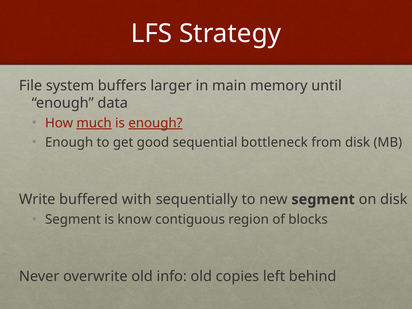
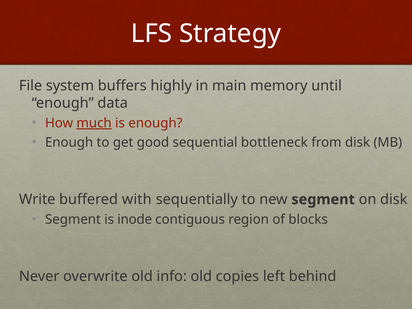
larger: larger -> highly
enough at (155, 123) underline: present -> none
know: know -> inode
